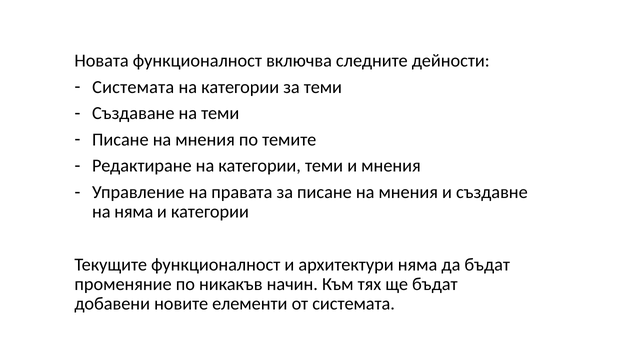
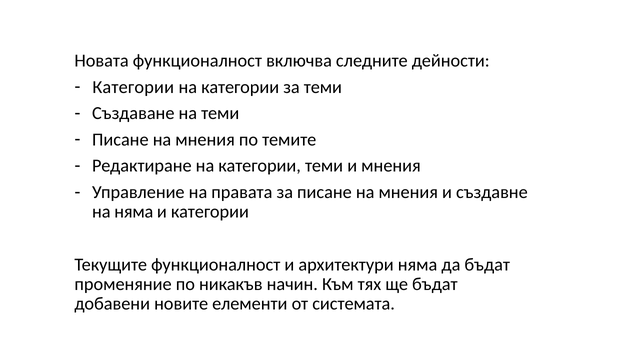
Системата at (133, 87): Системата -> Категории
